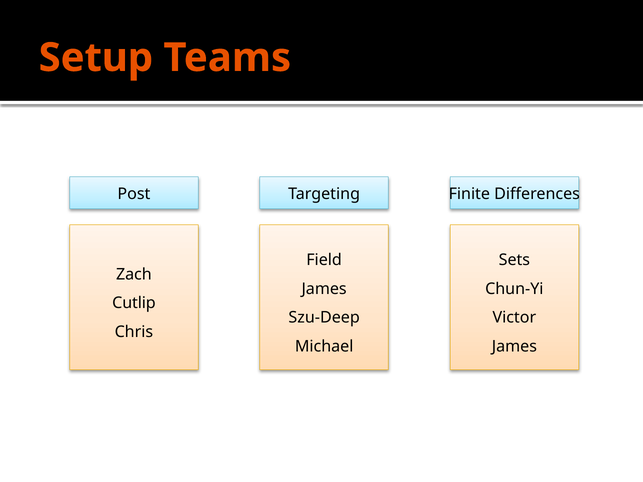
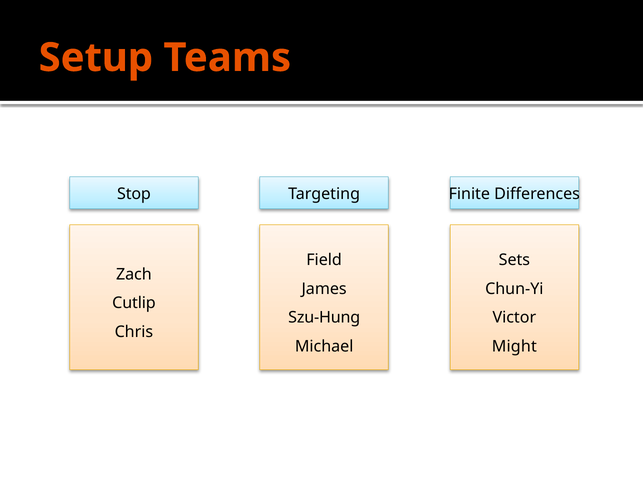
Post: Post -> Stop
Szu-Deep: Szu-Deep -> Szu-Hung
James at (514, 347): James -> Might
